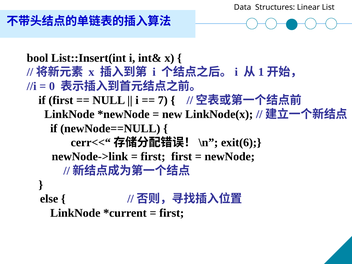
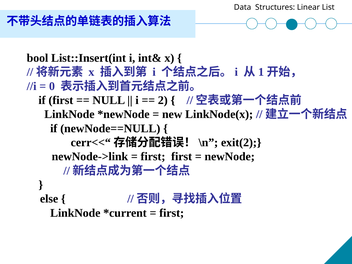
7: 7 -> 2
exit(6: exit(6 -> exit(2
